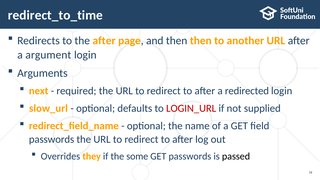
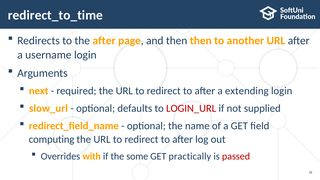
argument: argument -> username
redirected: redirected -> extending
passwords at (52, 139): passwords -> computing
they: they -> with
GET passwords: passwords -> practically
passed colour: black -> red
